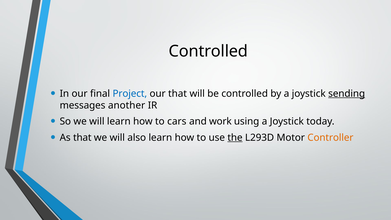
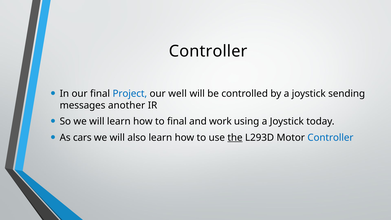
Controlled at (208, 51): Controlled -> Controller
our that: that -> well
sending underline: present -> none
to cars: cars -> final
As that: that -> cars
Controller at (330, 138) colour: orange -> blue
